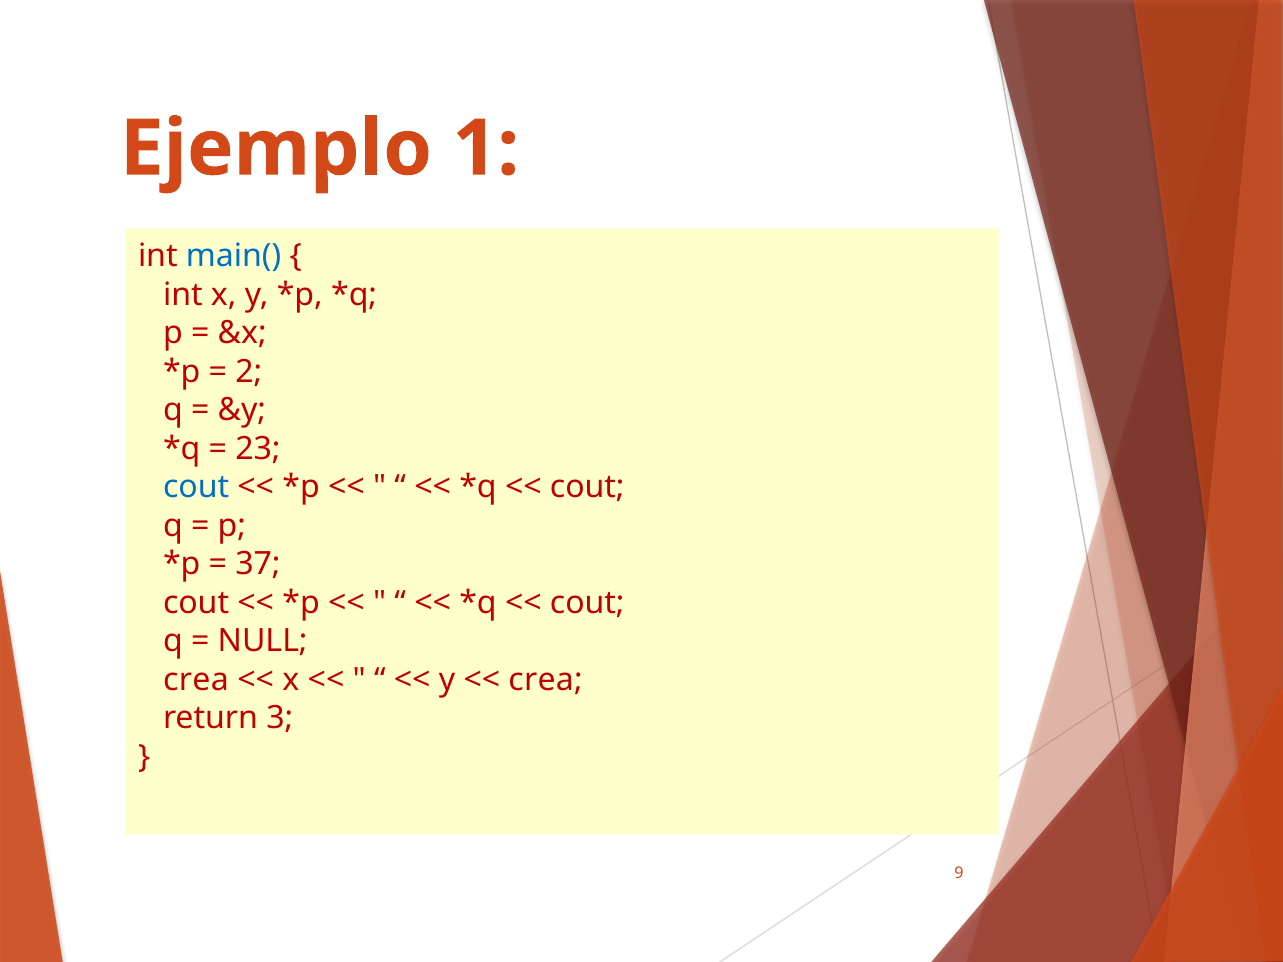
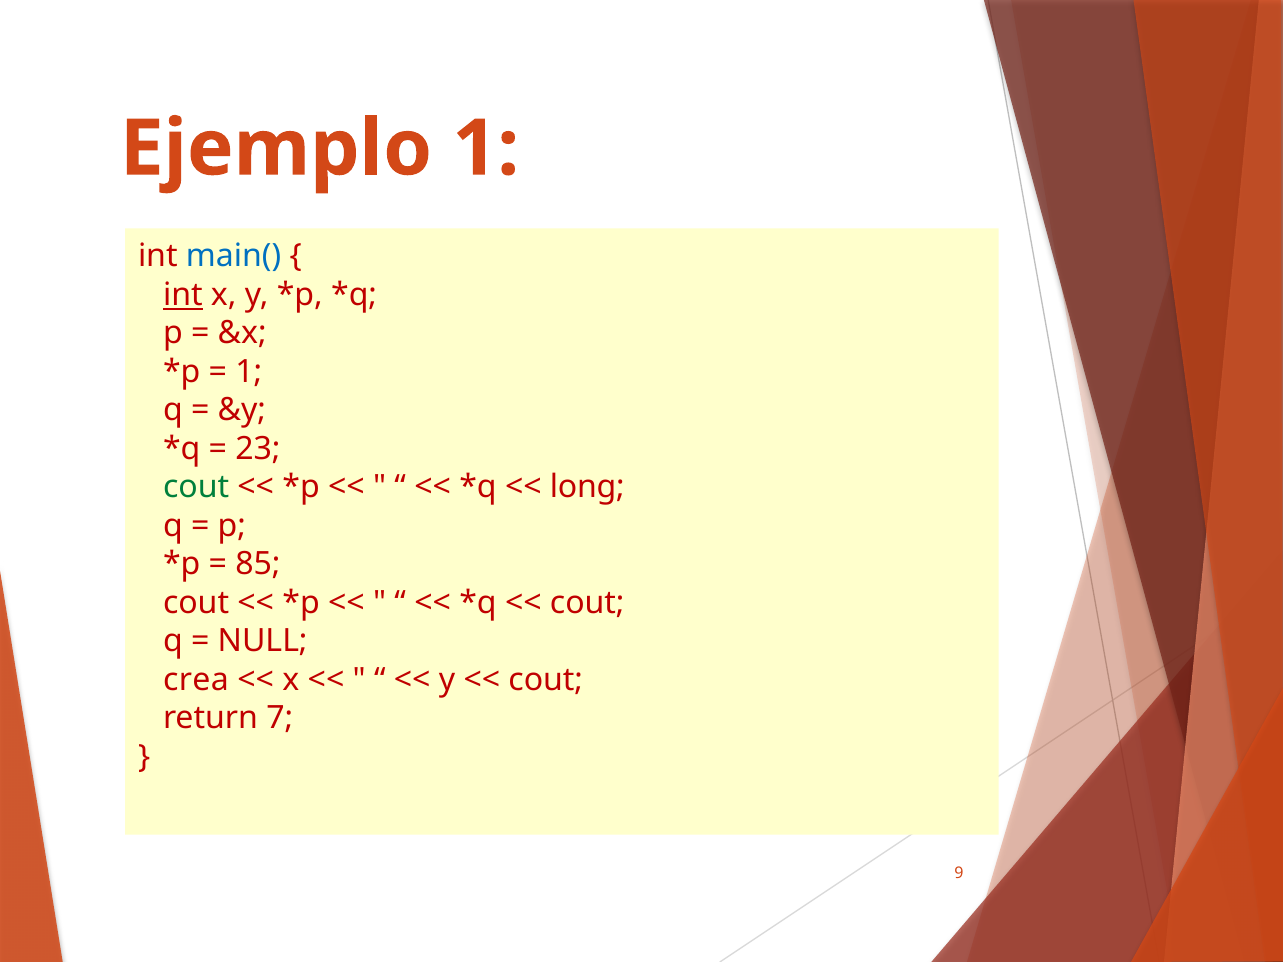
int at (183, 295) underline: none -> present
2 at (249, 372): 2 -> 1
cout at (196, 487) colour: blue -> green
cout at (587, 487): cout -> long
37: 37 -> 85
crea at (546, 680): crea -> cout
3: 3 -> 7
